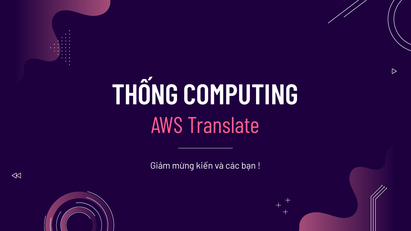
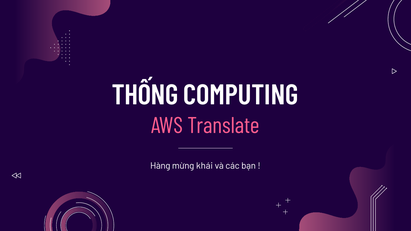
Giảm: Giảm -> Hàng
kiến: kiến -> khái
